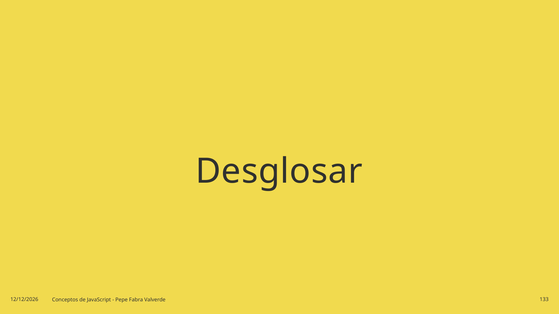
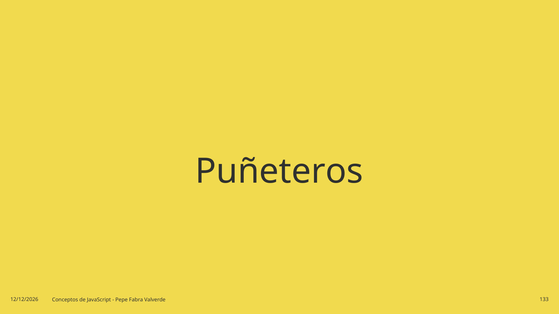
Desglosar: Desglosar -> Puñeteros
